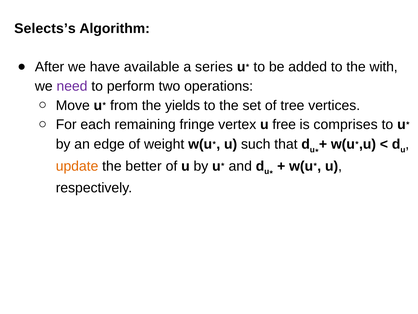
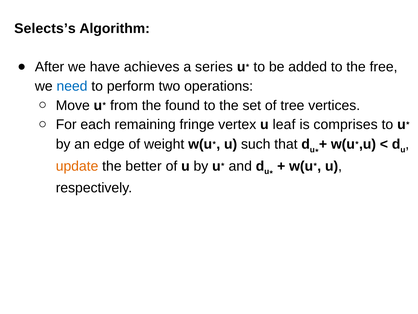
available: available -> achieves
with: with -> free
need colour: purple -> blue
yields: yields -> found
free: free -> leaf
